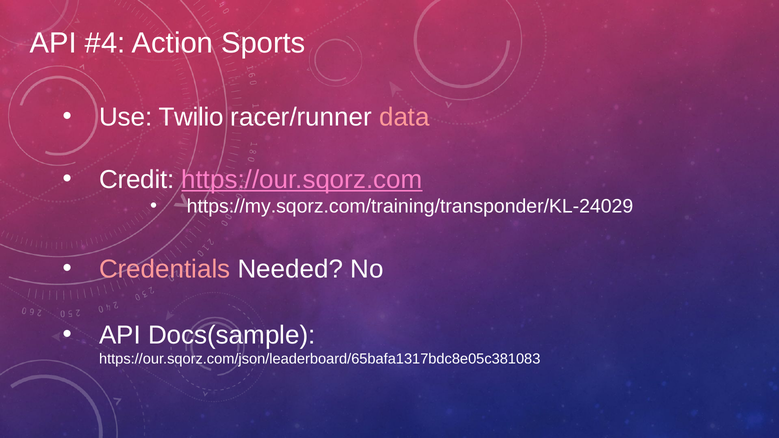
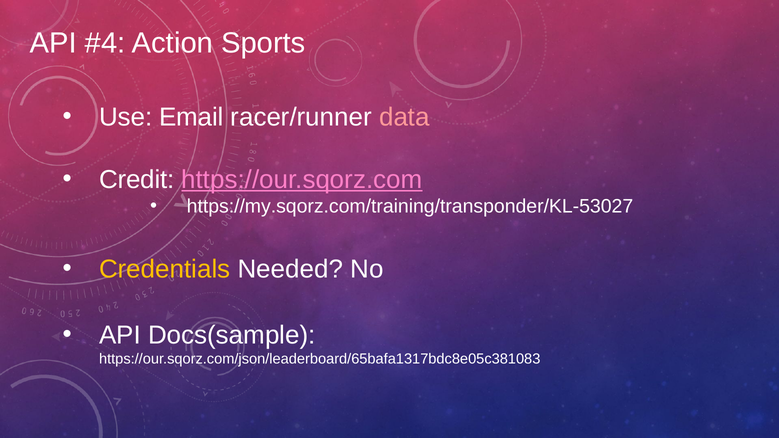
Twilio: Twilio -> Email
https://my.sqorz.com/training/transponder/KL-24029: https://my.sqorz.com/training/transponder/KL-24029 -> https://my.sqorz.com/training/transponder/KL-53027
Credentials colour: pink -> yellow
